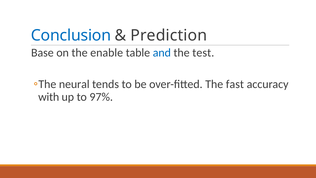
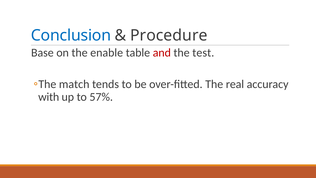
Prediction: Prediction -> Procedure
and colour: blue -> red
neural: neural -> match
fast: fast -> real
97%: 97% -> 57%
